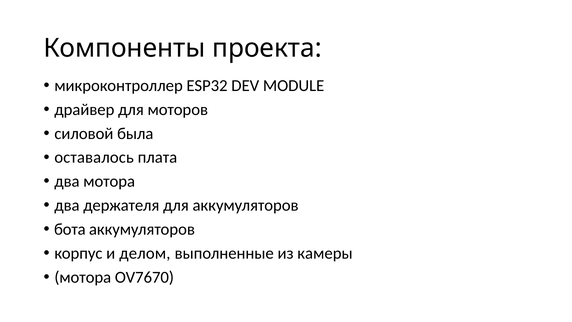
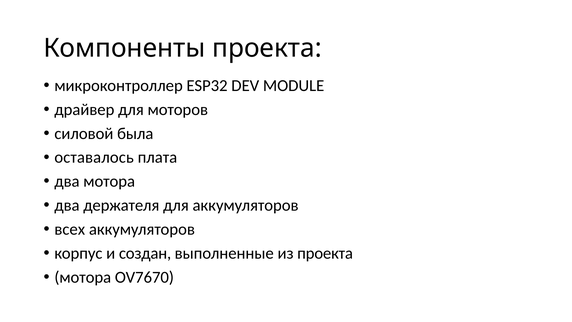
бота: бота -> всех
делом: делом -> создан
из камеры: камеры -> проекта
